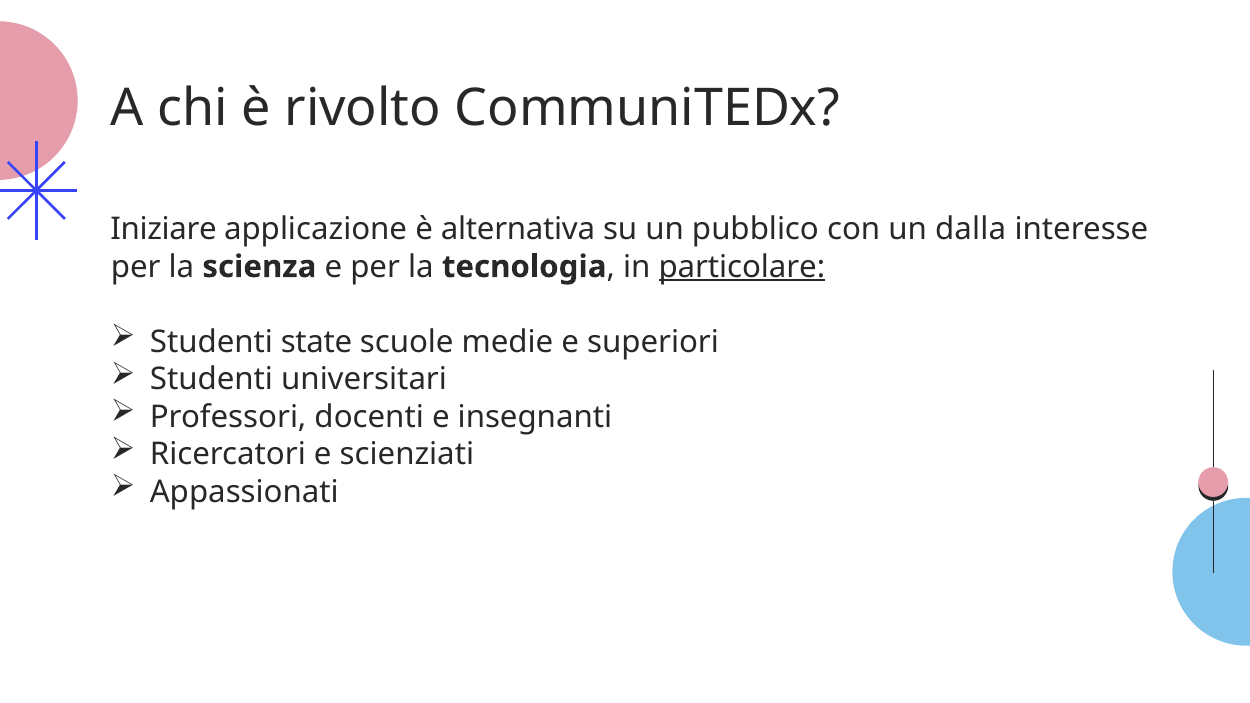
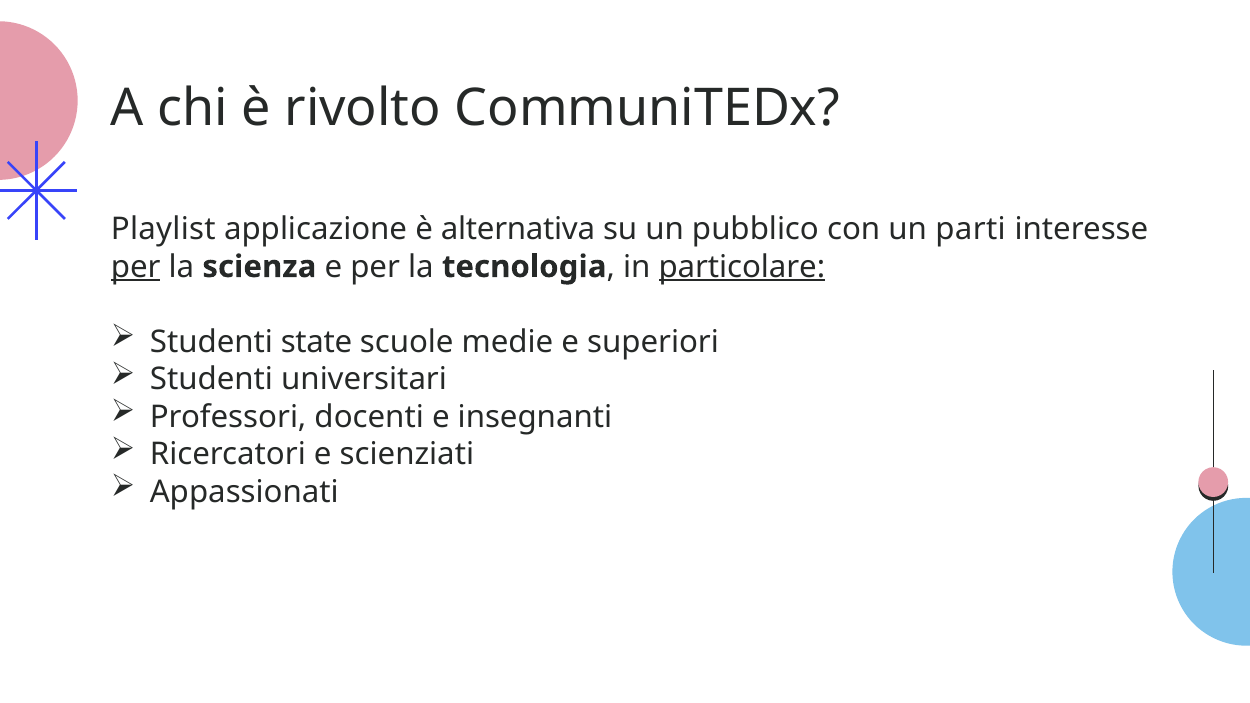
Iniziare: Iniziare -> Playlist
dalla: dalla -> parti
per at (136, 267) underline: none -> present
